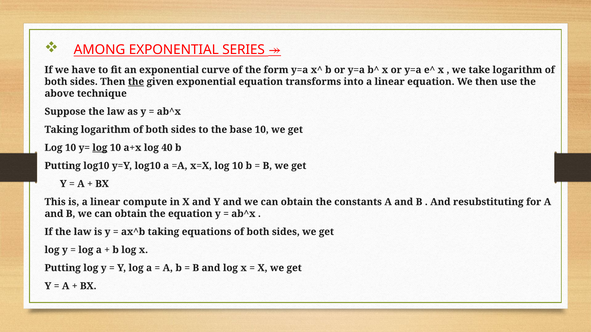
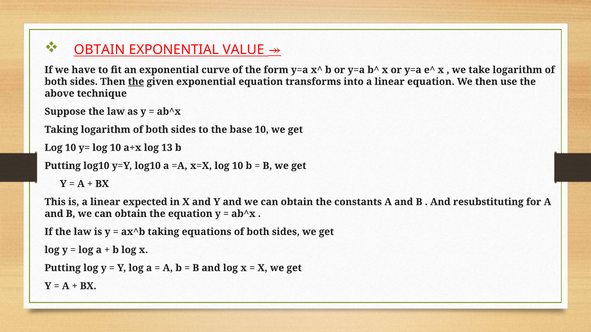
AMONG at (100, 50): AMONG -> OBTAIN
SERIES: SERIES -> VALUE
log at (100, 148) underline: present -> none
40: 40 -> 13
compute: compute -> expected
